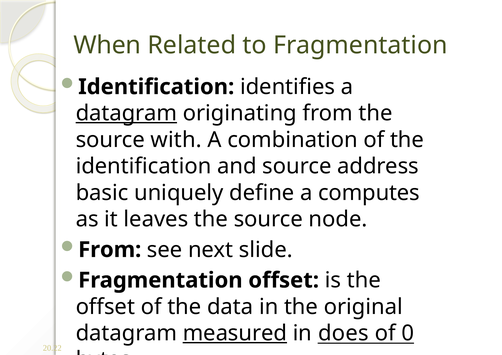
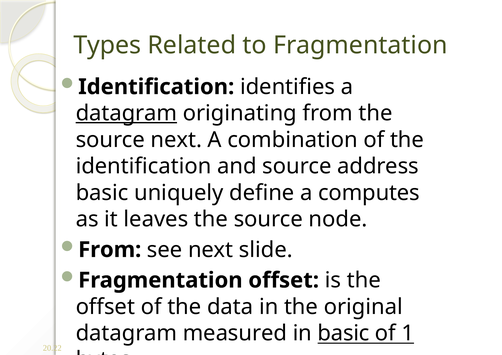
When: When -> Types
source with: with -> next
measured underline: present -> none
in does: does -> basic
0: 0 -> 1
